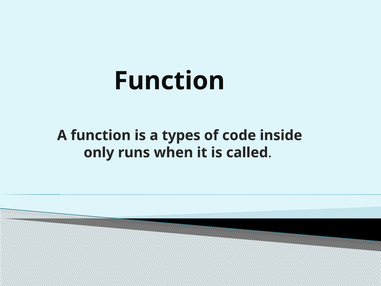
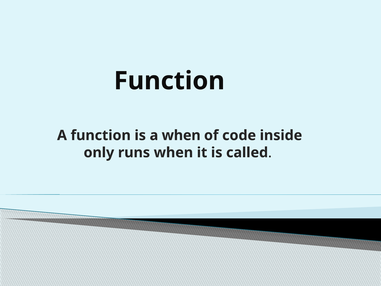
a types: types -> when
